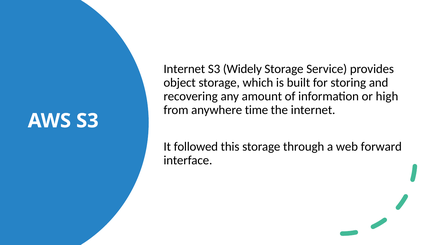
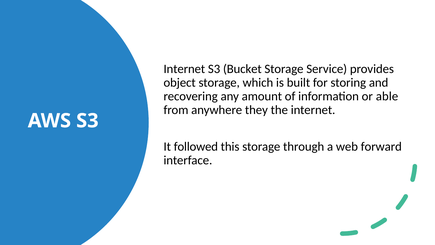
Widely: Widely -> Bucket
high: high -> able
time: time -> they
